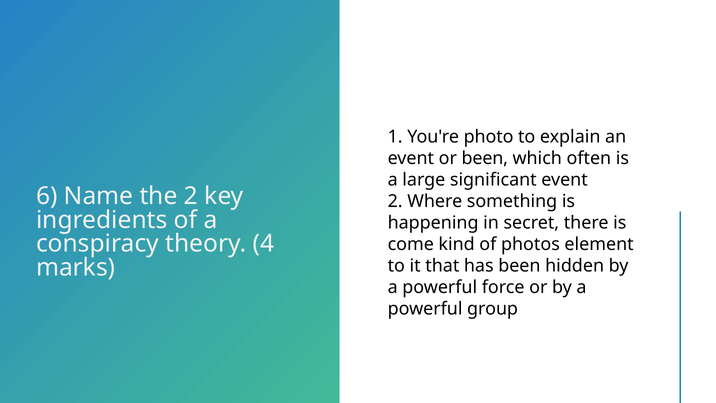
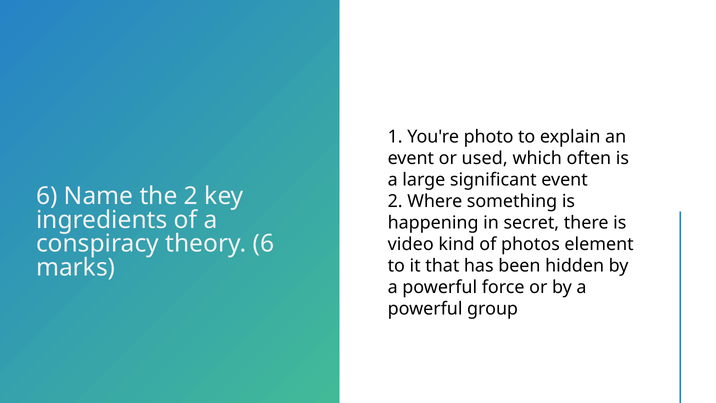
or been: been -> used
theory 4: 4 -> 6
come: come -> video
